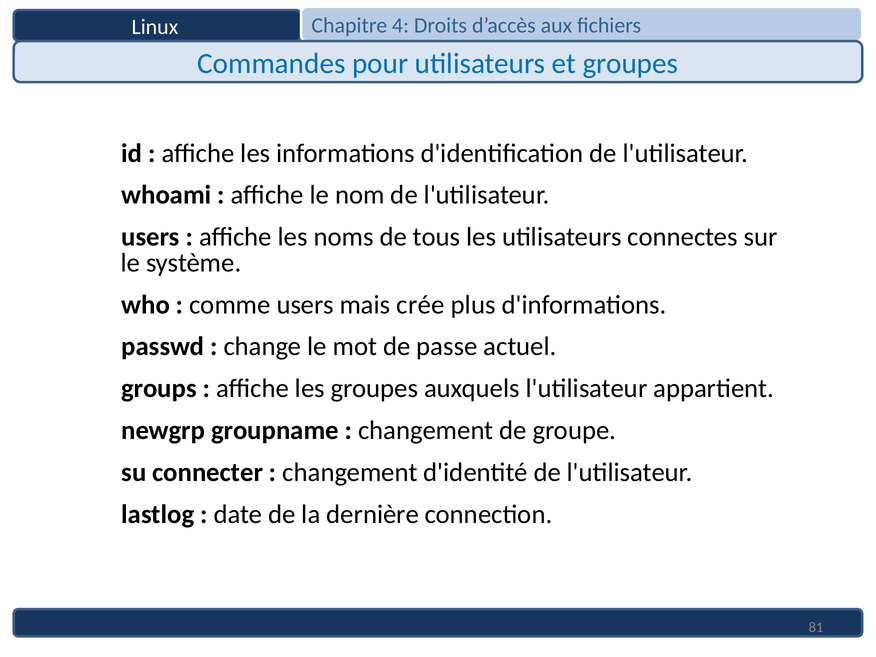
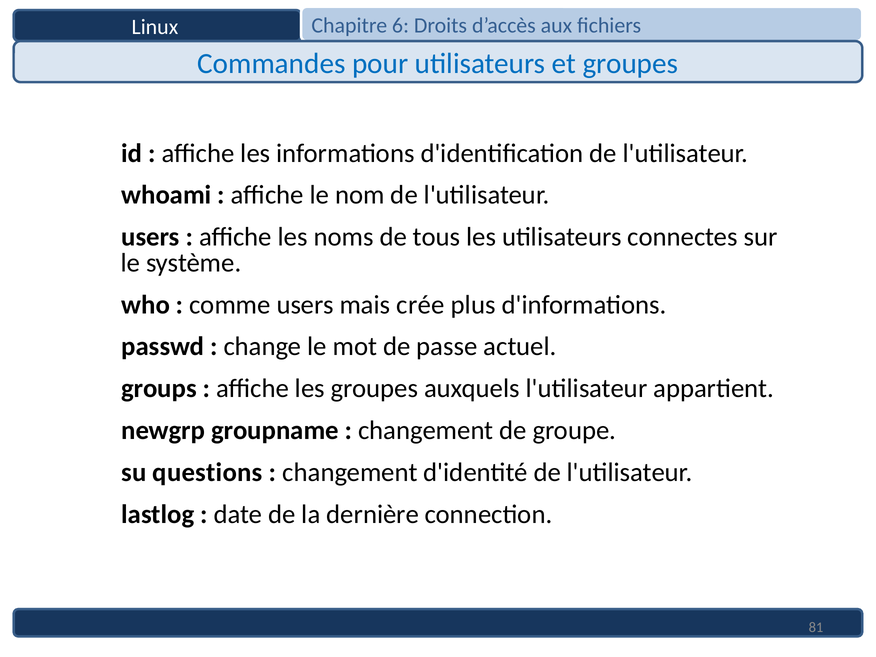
4: 4 -> 6
connecter: connecter -> questions
